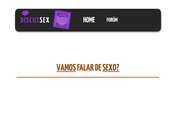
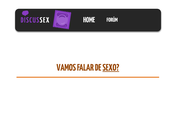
VAMOS underline: present -> none
